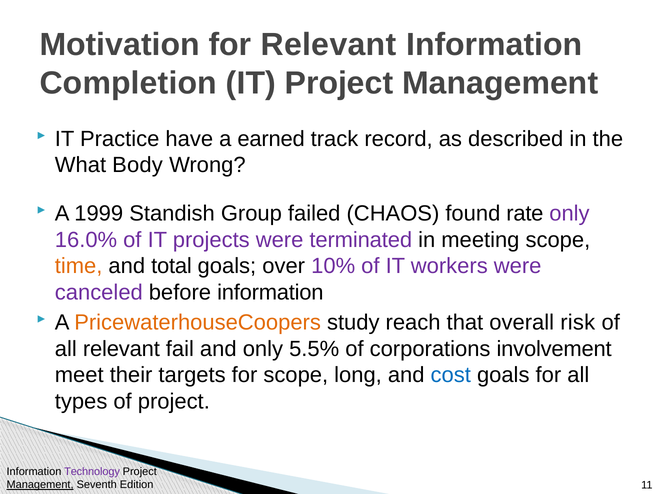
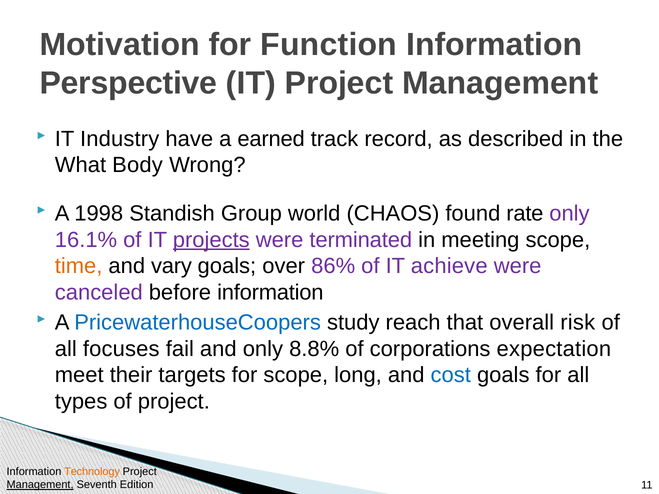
for Relevant: Relevant -> Function
Completion: Completion -> Perspective
Practice: Practice -> Industry
1999: 1999 -> 1998
failed: failed -> world
16.0%: 16.0% -> 16.1%
projects underline: none -> present
total: total -> vary
10%: 10% -> 86%
workers: workers -> achieve
PricewaterhouseCoopers colour: orange -> blue
all relevant: relevant -> focuses
5.5%: 5.5% -> 8.8%
involvement: involvement -> expectation
Technology colour: purple -> orange
